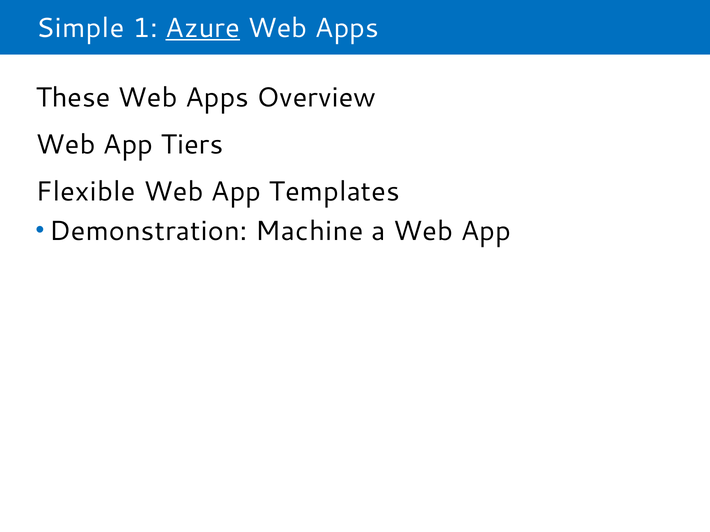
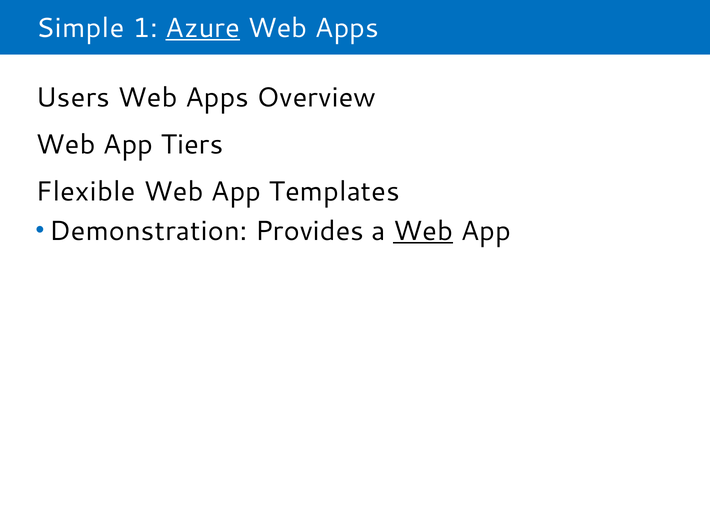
These: These -> Users
Machine: Machine -> Provides
Web at (423, 231) underline: none -> present
